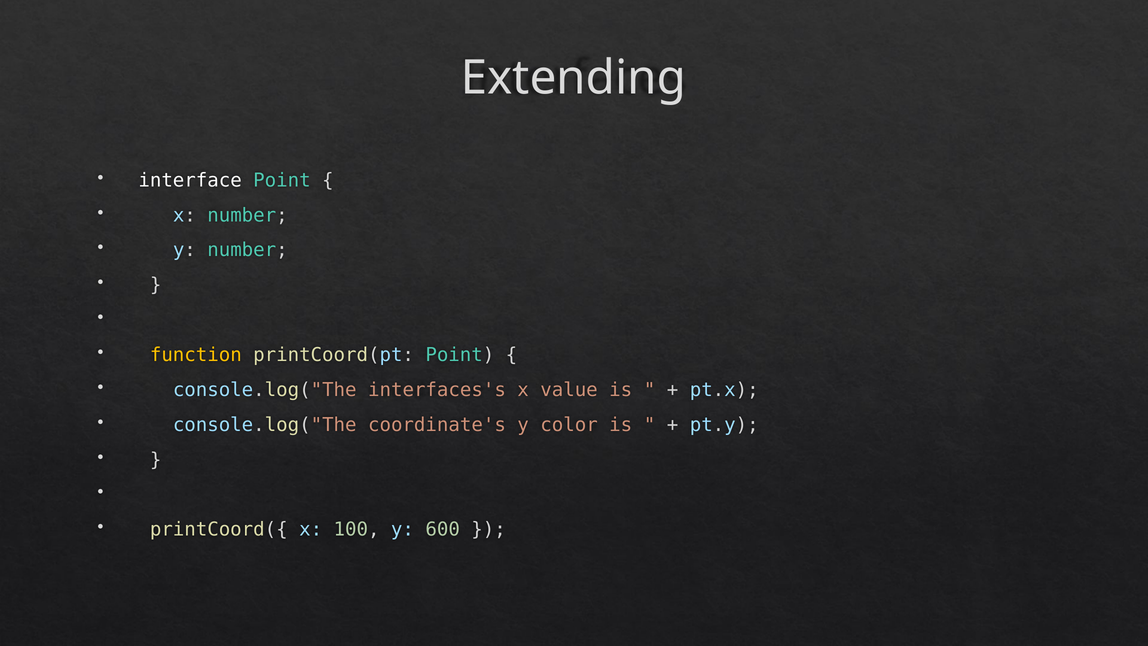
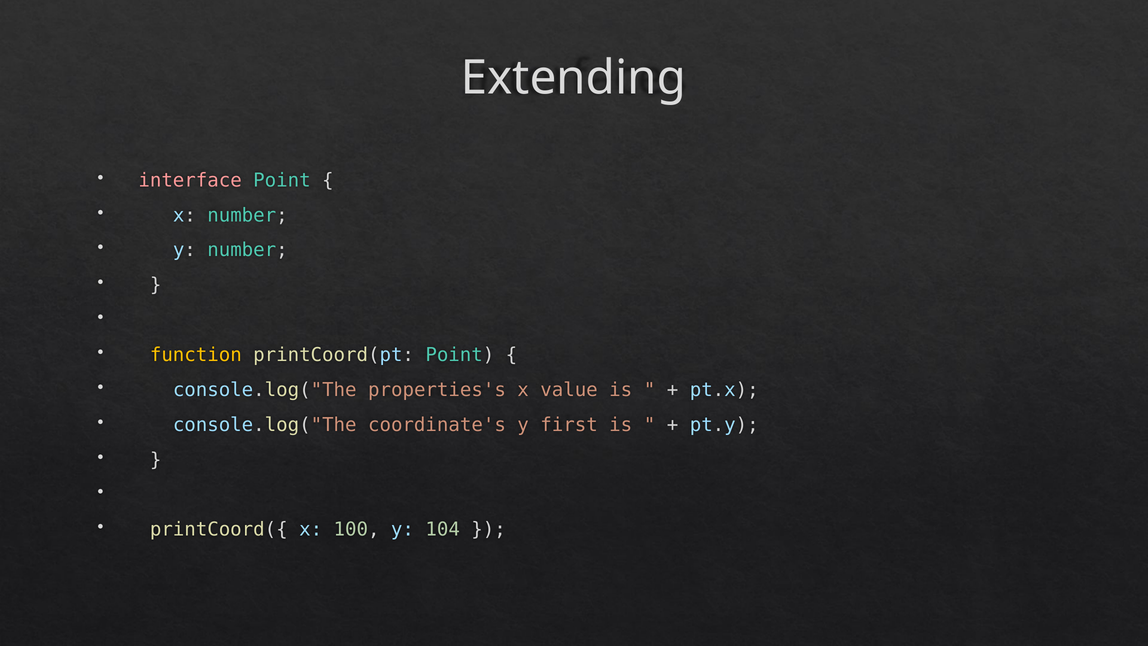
interface colour: white -> pink
interfaces's: interfaces's -> properties's
color: color -> first
600: 600 -> 104
